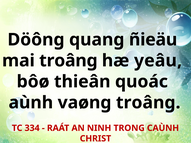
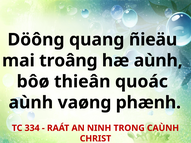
hæ yeâu: yeâu -> aùnh
vaøng troâng: troâng -> phænh
